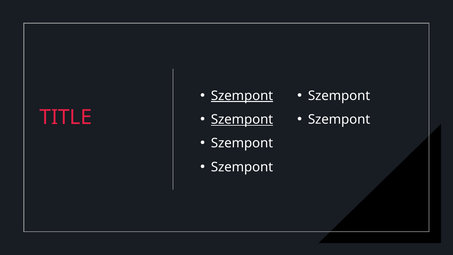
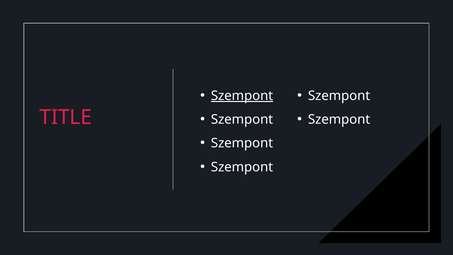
Szempont at (242, 119) underline: present -> none
